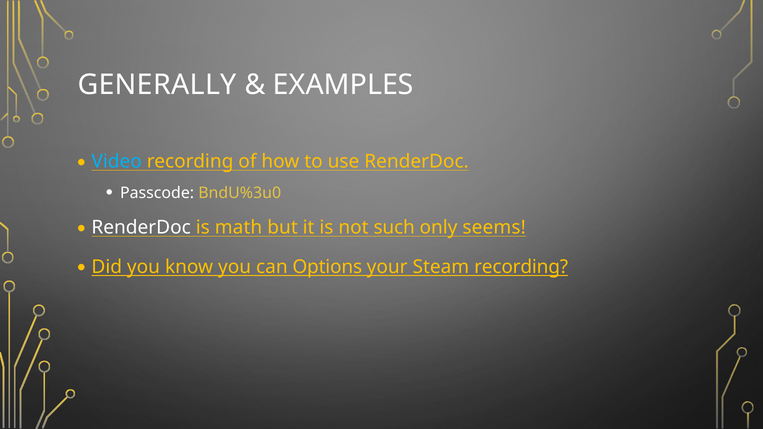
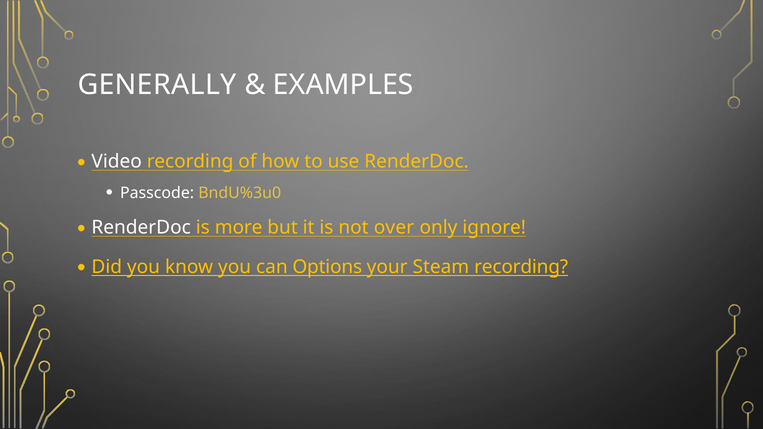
Video colour: light blue -> white
math: math -> more
such: such -> over
seems: seems -> ignore
